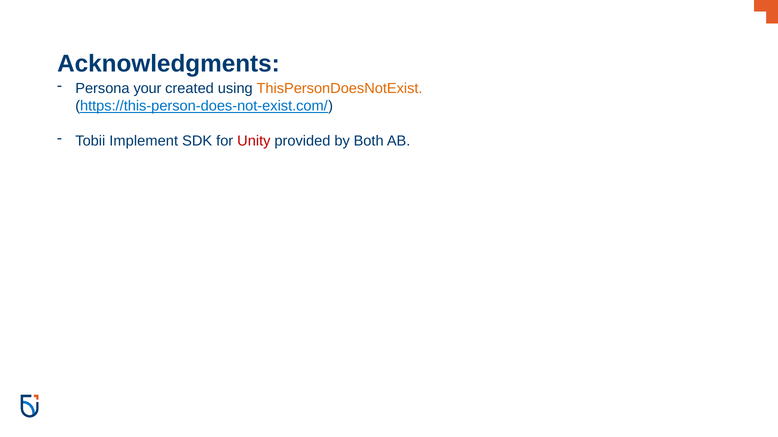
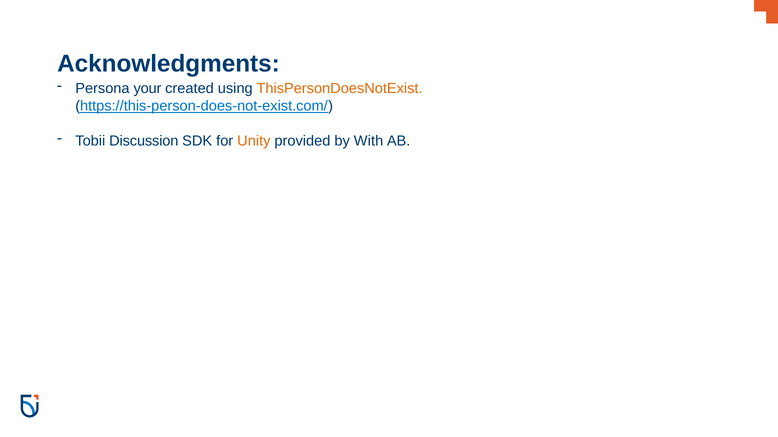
Implement: Implement -> Discussion
Unity colour: red -> orange
Both: Both -> With
